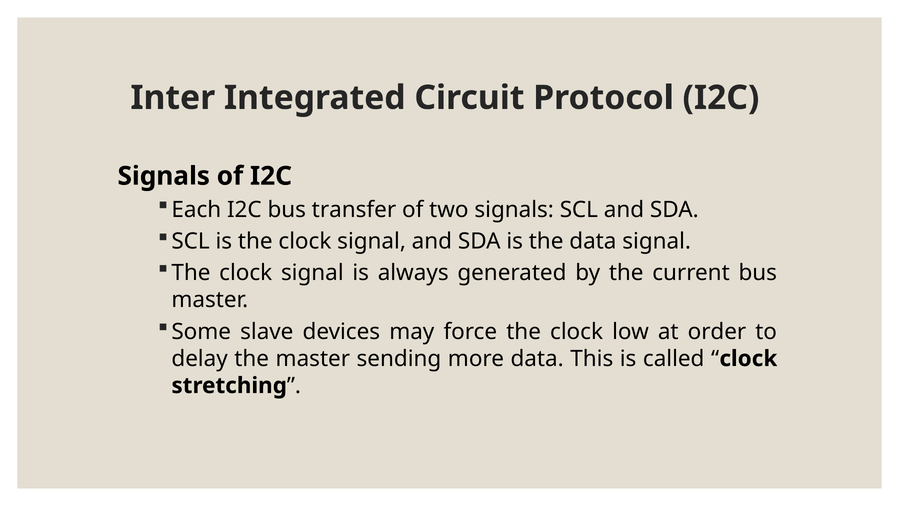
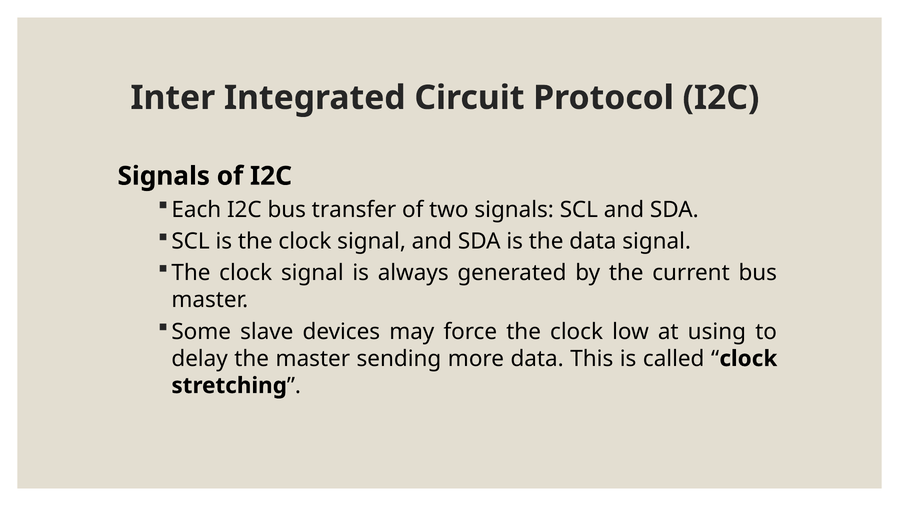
order: order -> using
